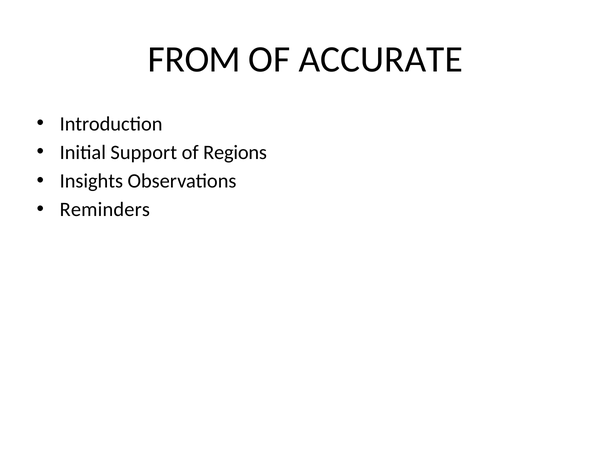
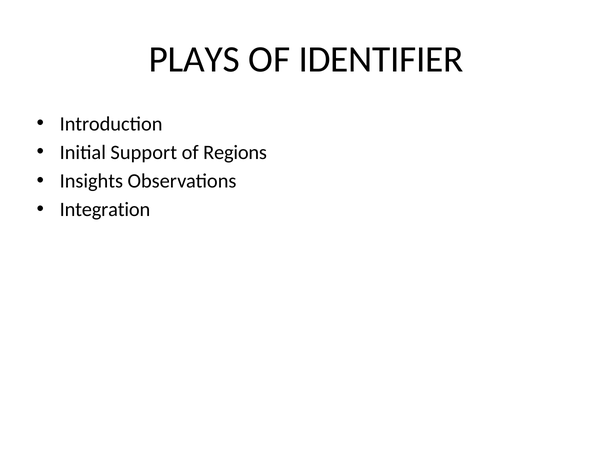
FROM: FROM -> PLAYS
ACCURATE: ACCURATE -> IDENTIFIER
Reminders: Reminders -> Integration
